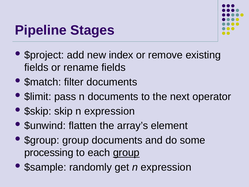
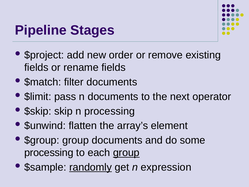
index: index -> order
skip n expression: expression -> processing
randomly underline: none -> present
